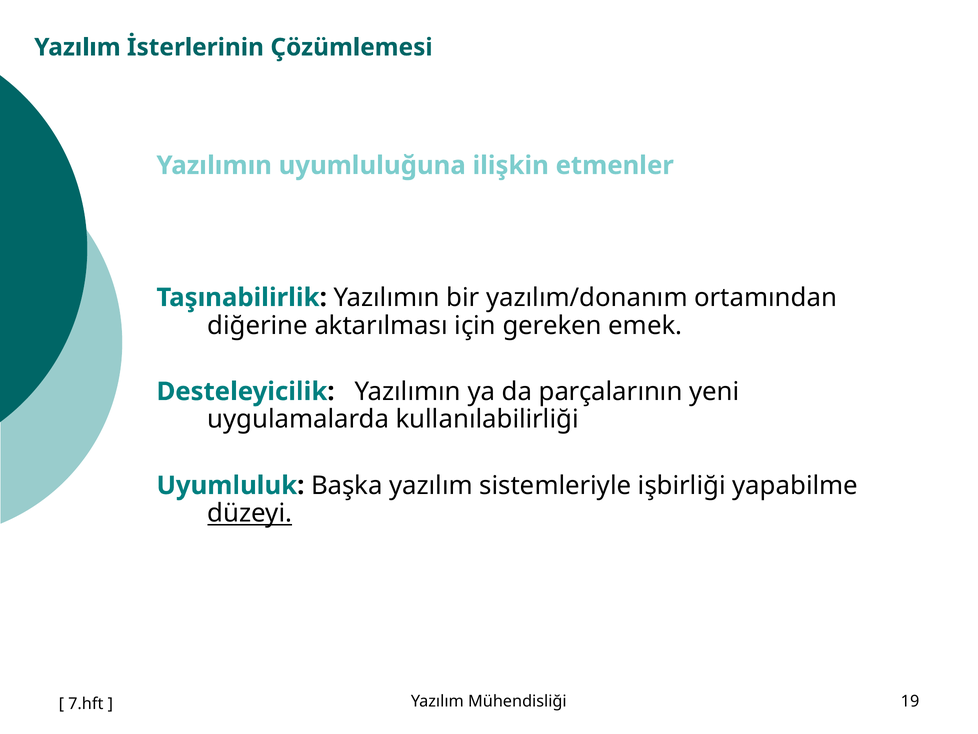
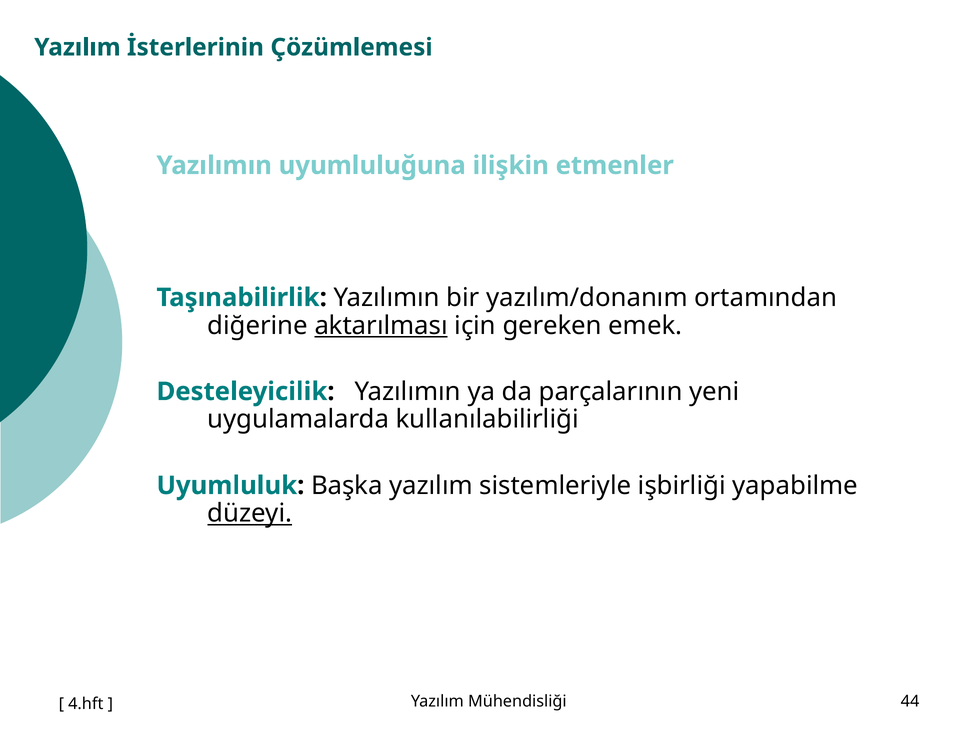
aktarılması underline: none -> present
19: 19 -> 44
7.hft: 7.hft -> 4.hft
